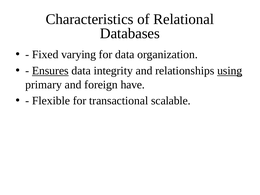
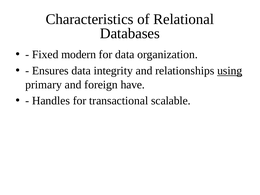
varying: varying -> modern
Ensures underline: present -> none
Flexible: Flexible -> Handles
